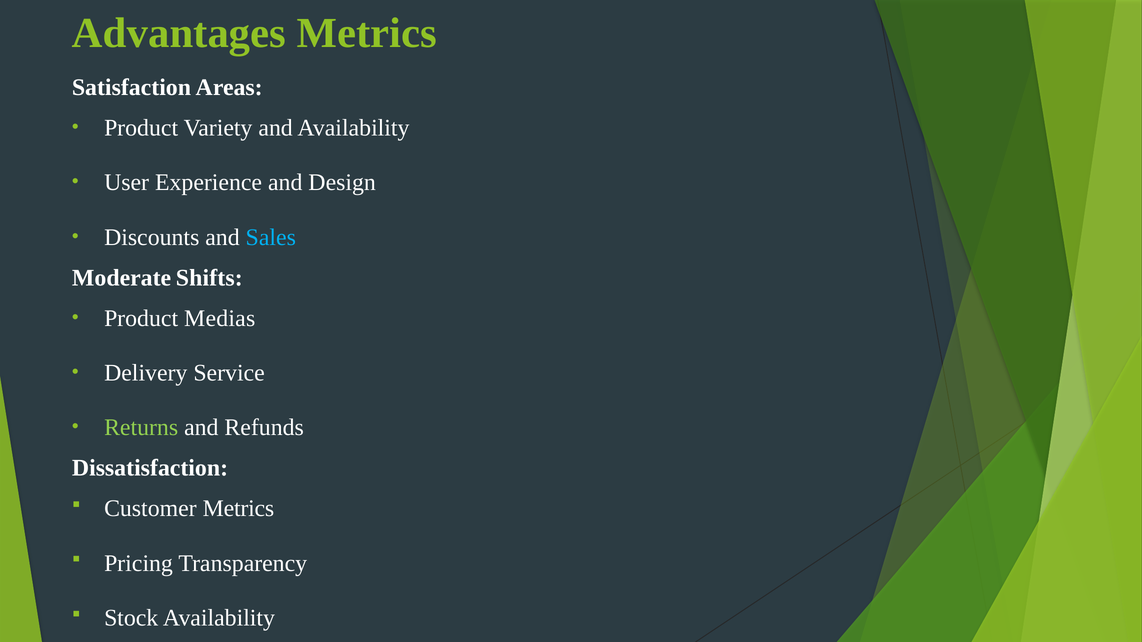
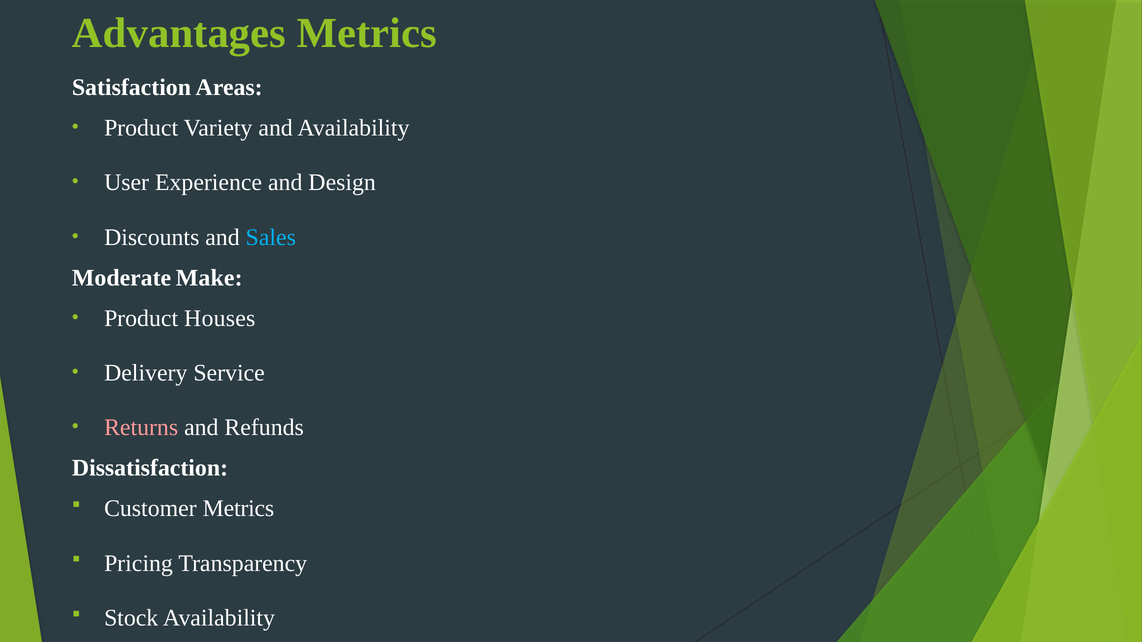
Shifts: Shifts -> Make
Medias: Medias -> Houses
Returns colour: light green -> pink
